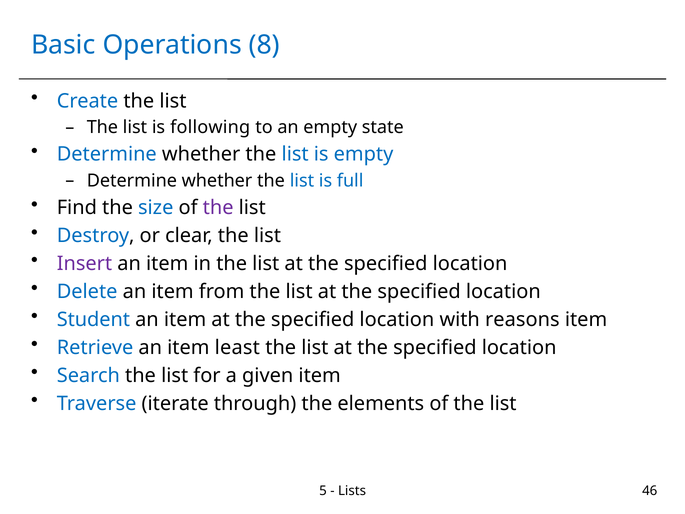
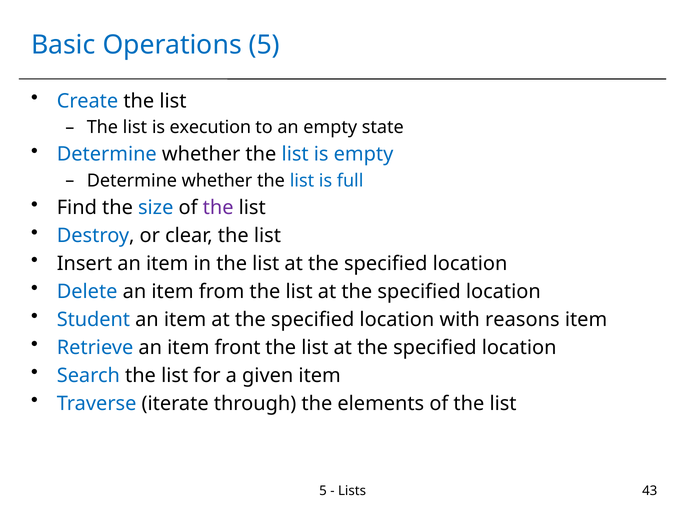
Operations 8: 8 -> 5
following: following -> execution
Insert colour: purple -> black
least: least -> front
46: 46 -> 43
